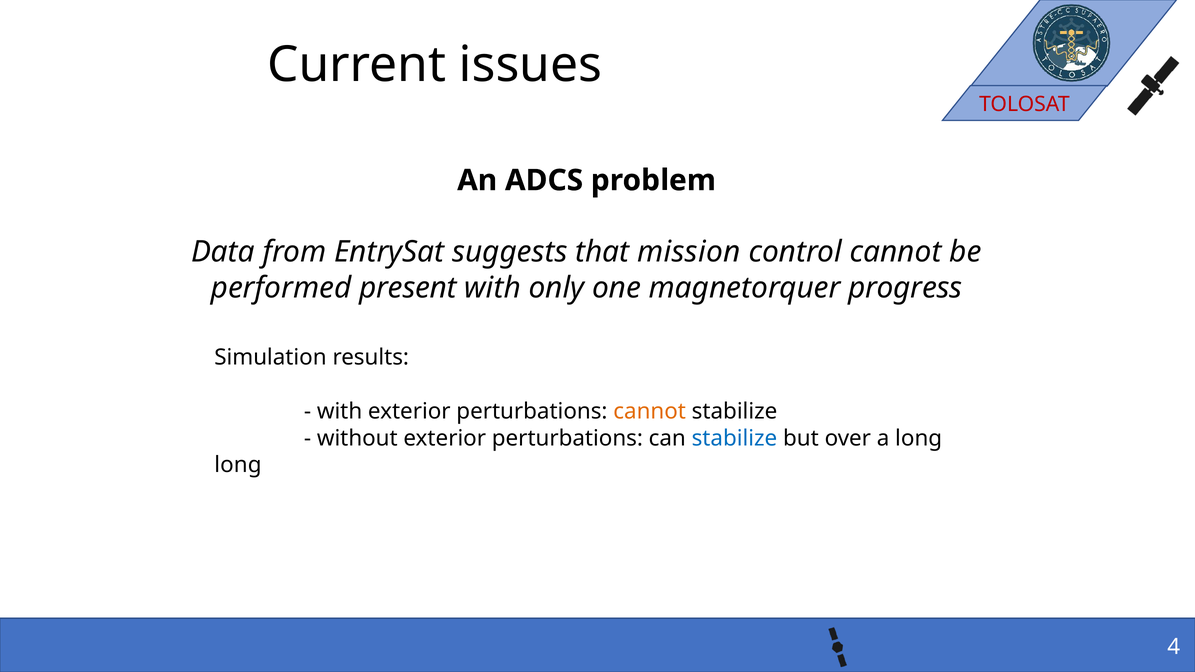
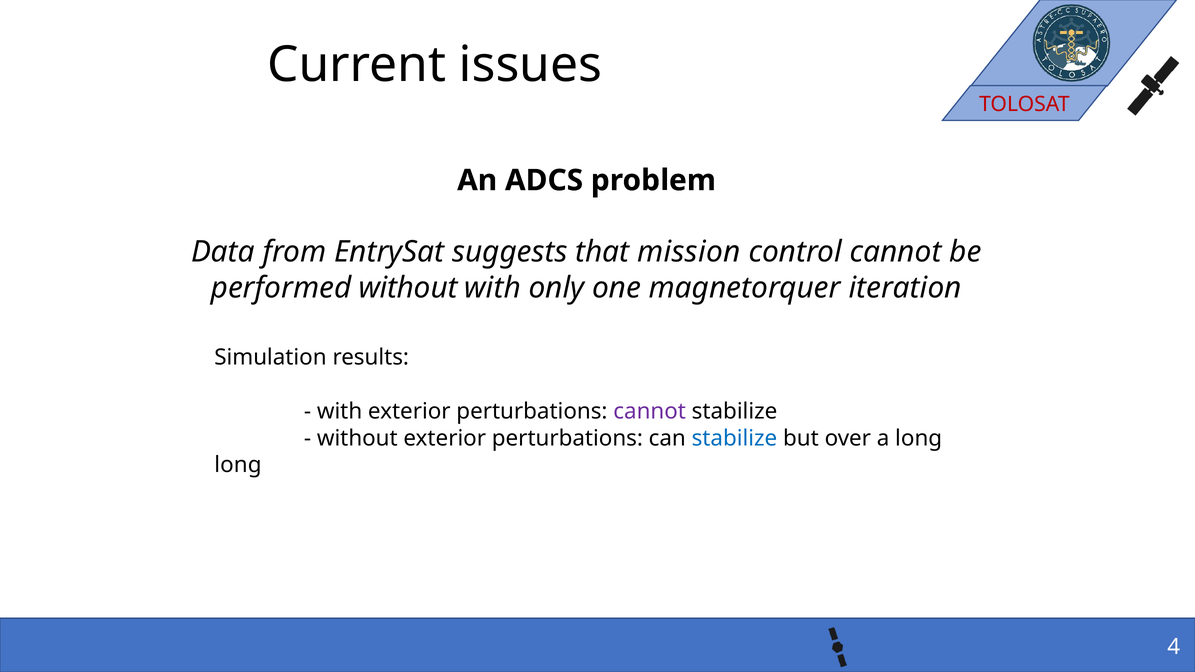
performed present: present -> without
progress: progress -> iteration
cannot at (650, 411) colour: orange -> purple
